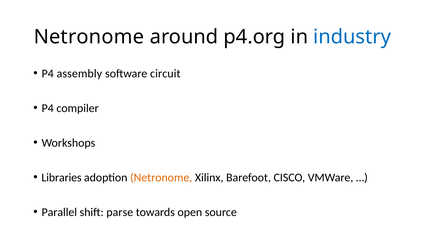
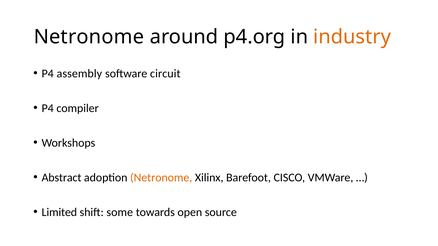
industry colour: blue -> orange
Libraries: Libraries -> Abstract
Parallel: Parallel -> Limited
parse: parse -> some
